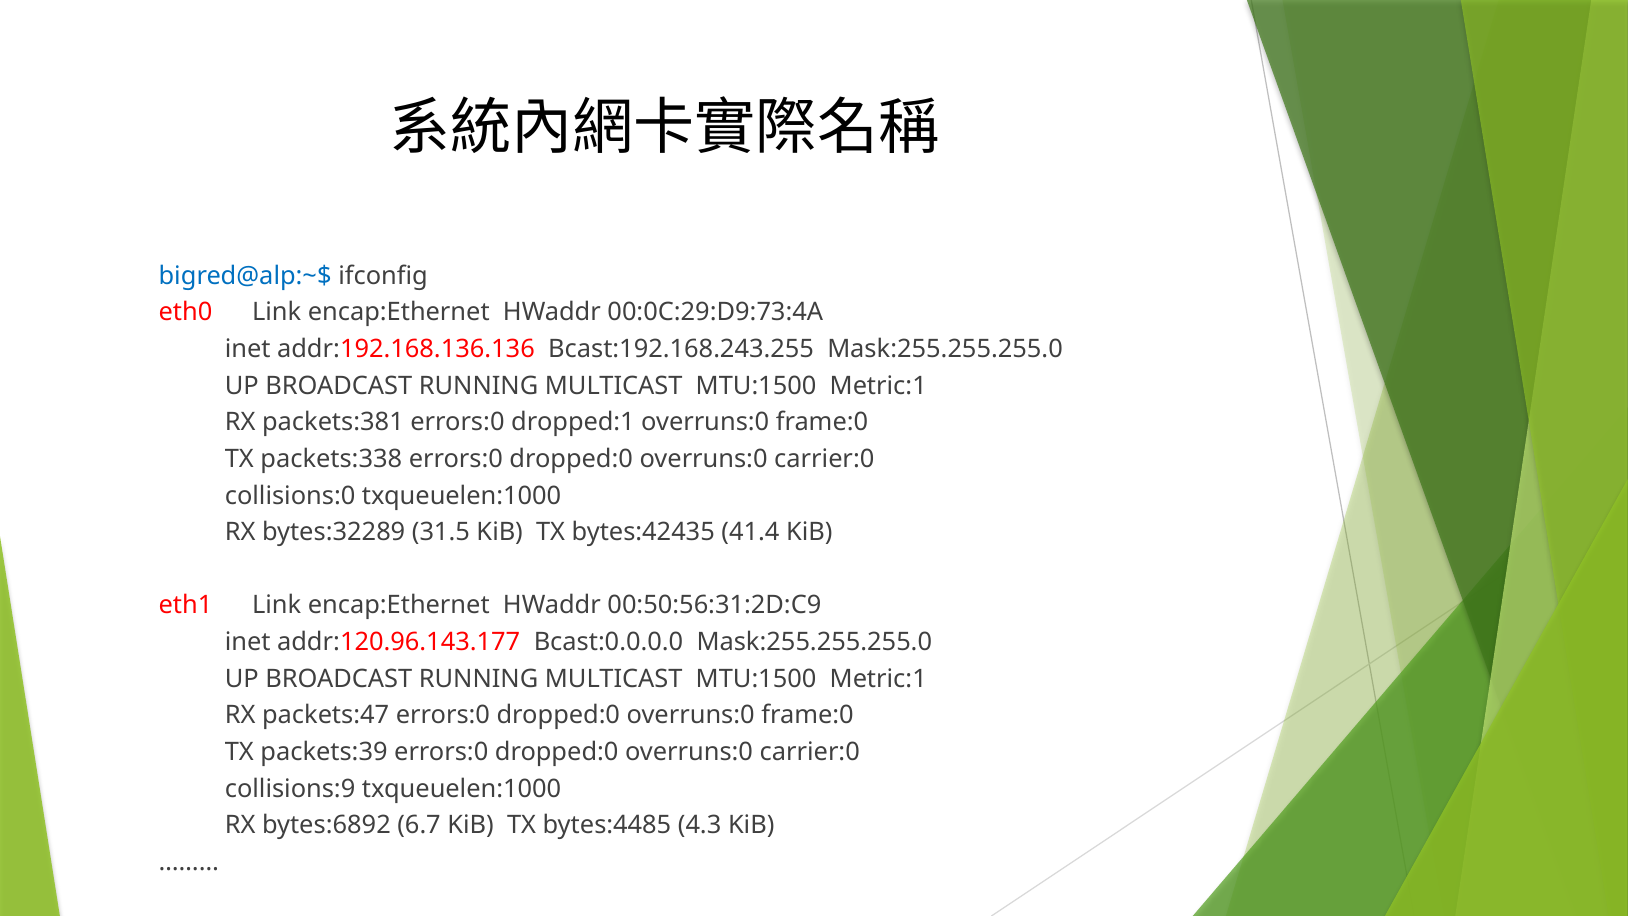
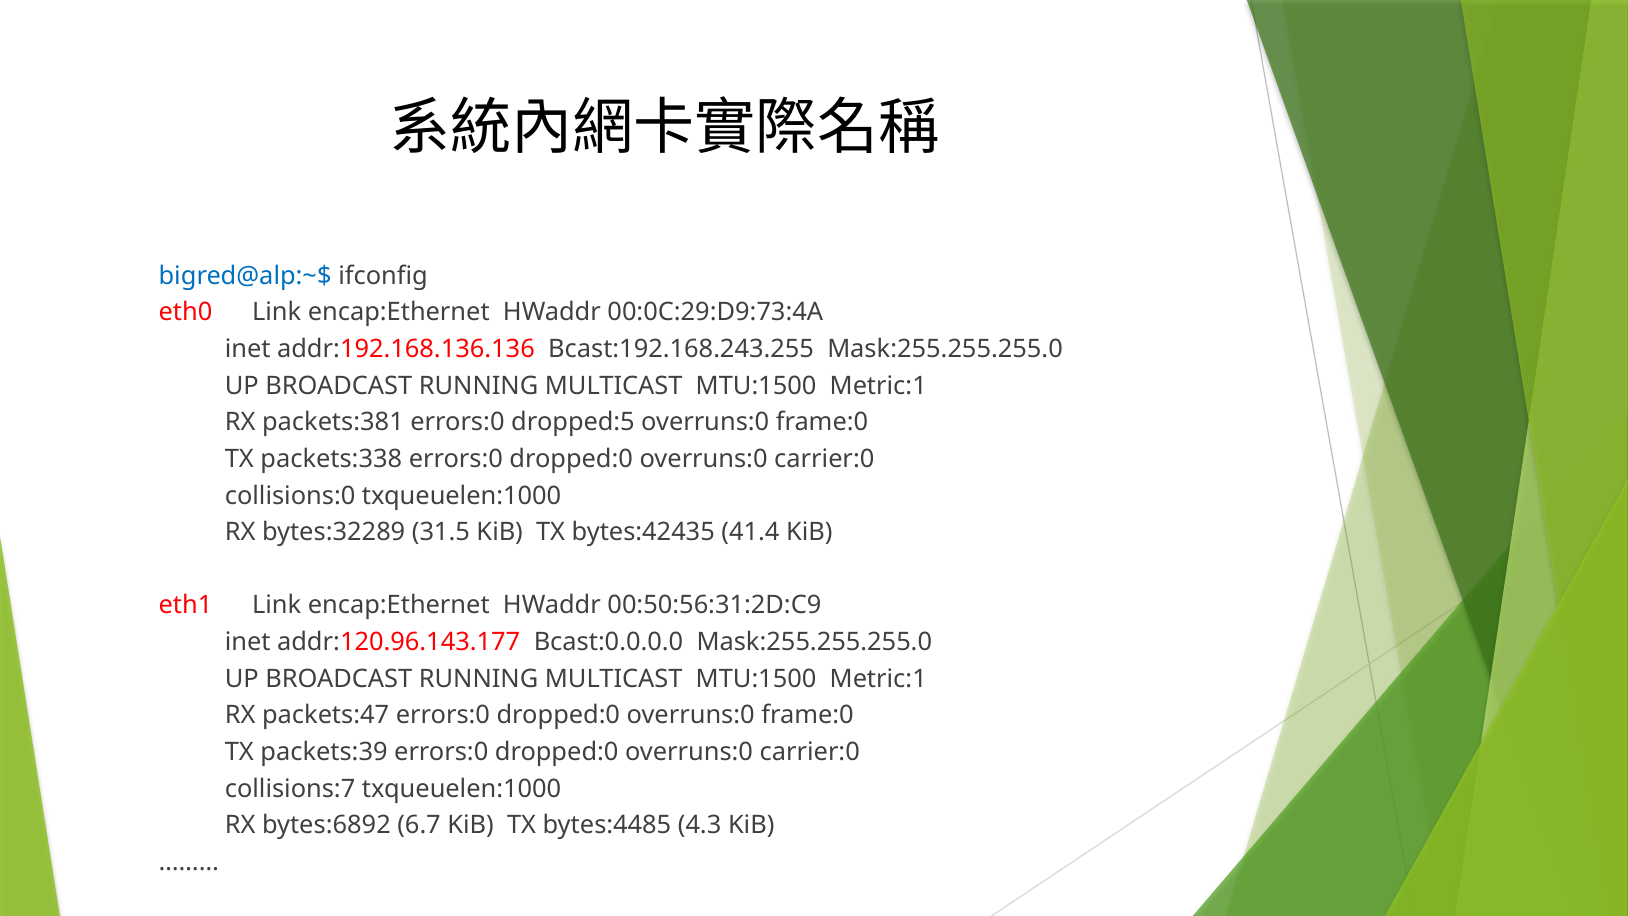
dropped:1: dropped:1 -> dropped:5
collisions:9: collisions:9 -> collisions:7
